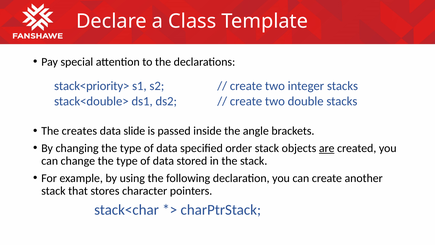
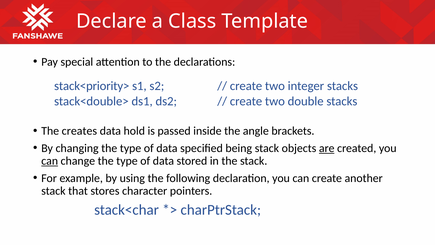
slide: slide -> hold
order: order -> being
can at (50, 161) underline: none -> present
